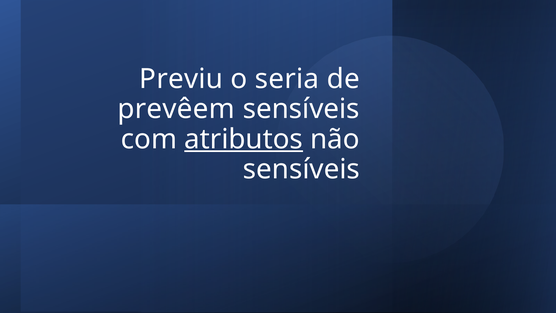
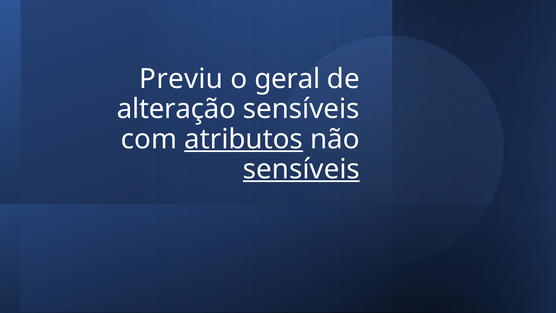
seria: seria -> geral
prevêem: prevêem -> alteração
sensíveis at (301, 169) underline: none -> present
